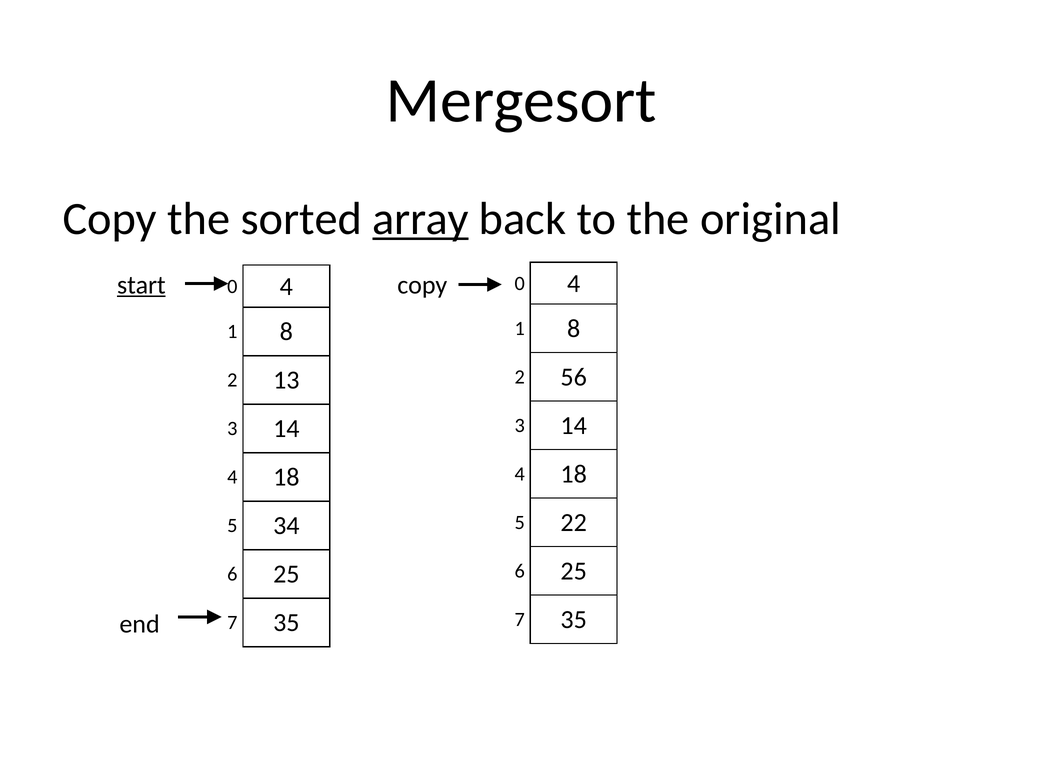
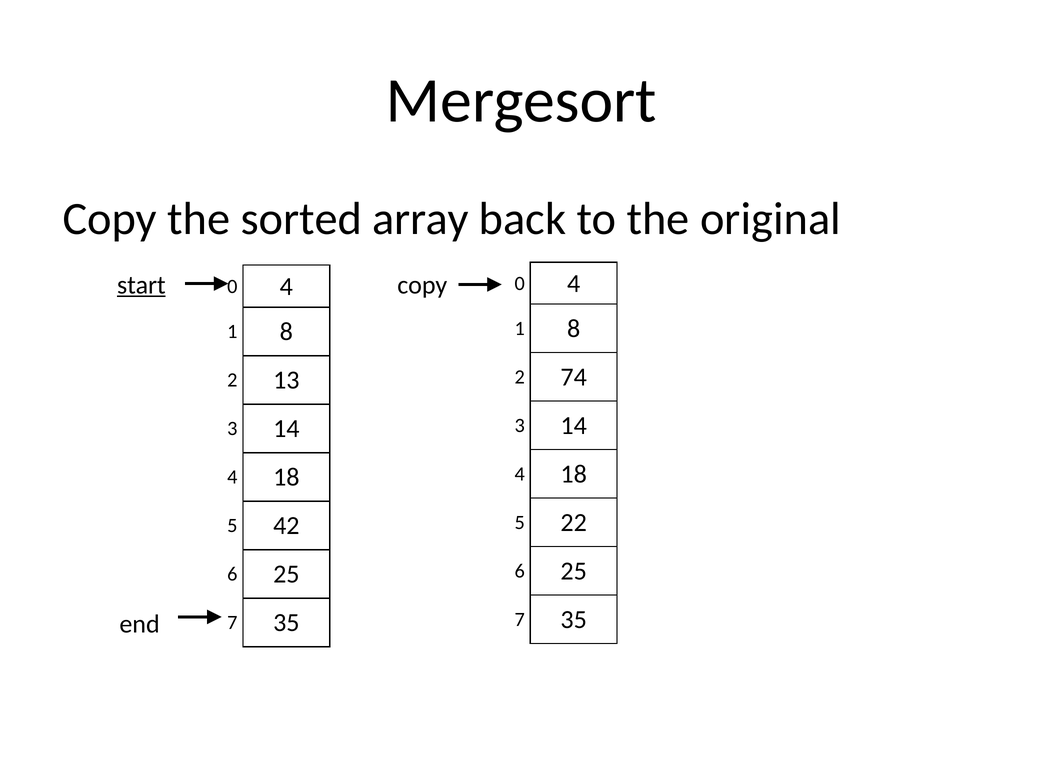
array underline: present -> none
56: 56 -> 74
34: 34 -> 42
